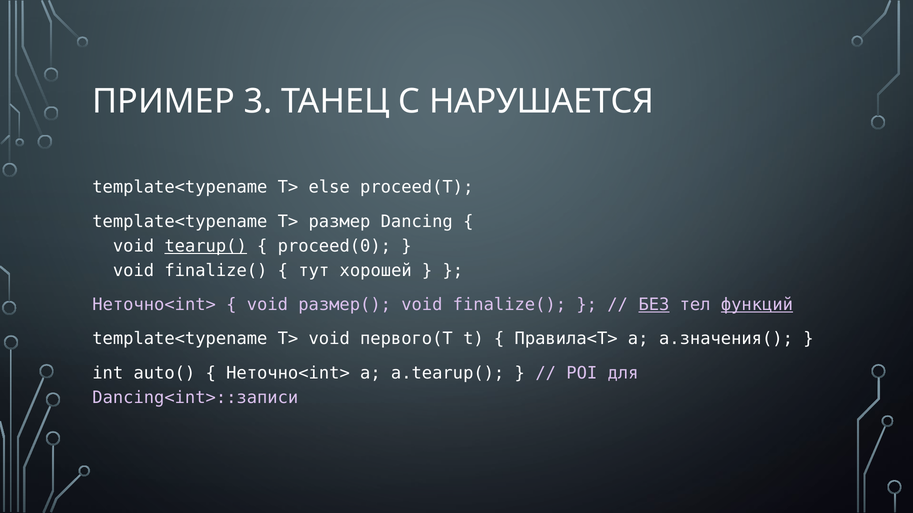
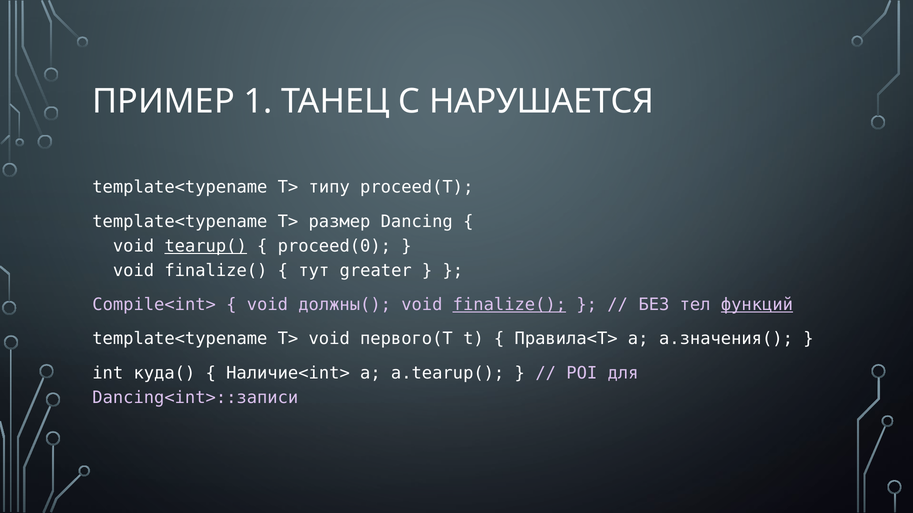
3: 3 -> 1
else: else -> типу
хорошей: хорошей -> greater
Неточно<int> at (154, 305): Неточно<int> -> Compile<int>
размер(: размер( -> должны(
finalize( at (509, 305) underline: none -> present
БЕЗ underline: present -> none
auto(: auto( -> куда(
Неточно<int> at (288, 373): Неточно<int> -> Наличие<int>
